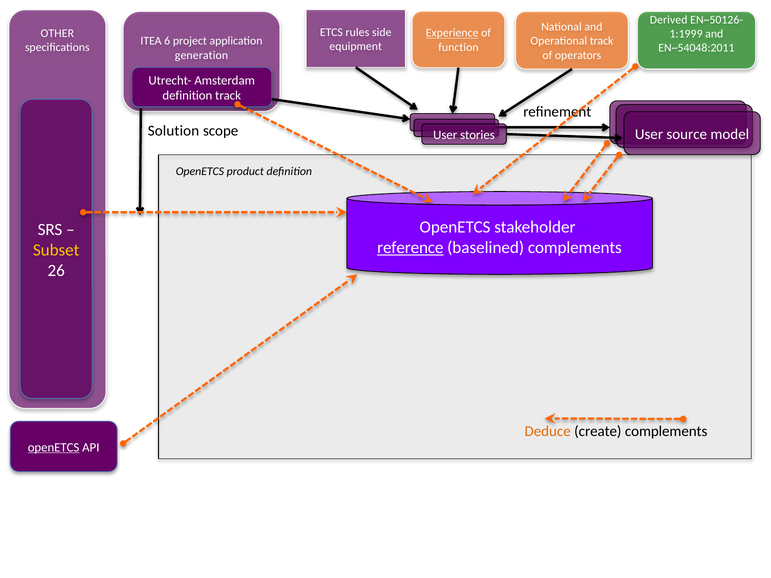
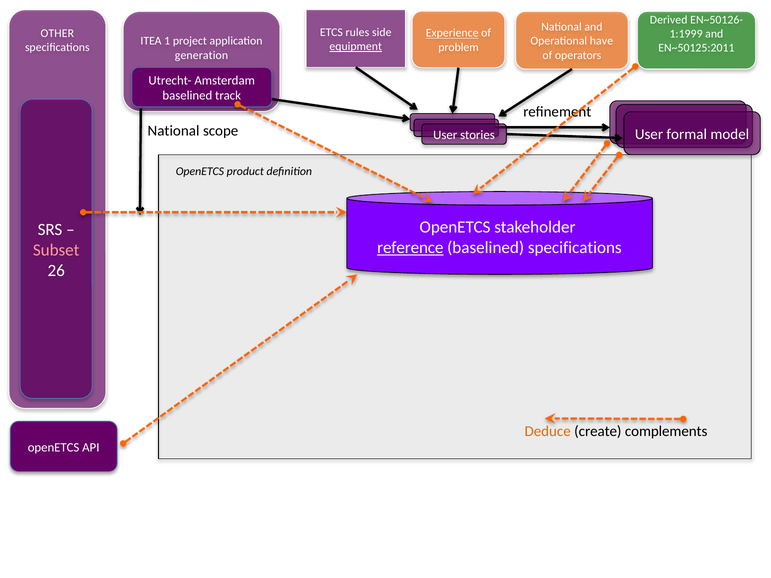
6: 6 -> 1
Operational track: track -> have
equipment underline: none -> present
function: function -> problem
EN~54048:2011: EN~54048:2011 -> EN~50125:2011
definition at (187, 96): definition -> baselined
Solution at (173, 131): Solution -> National
source: source -> formal
baselined complements: complements -> specifications
Subset colour: yellow -> pink
openETCS at (54, 447) underline: present -> none
